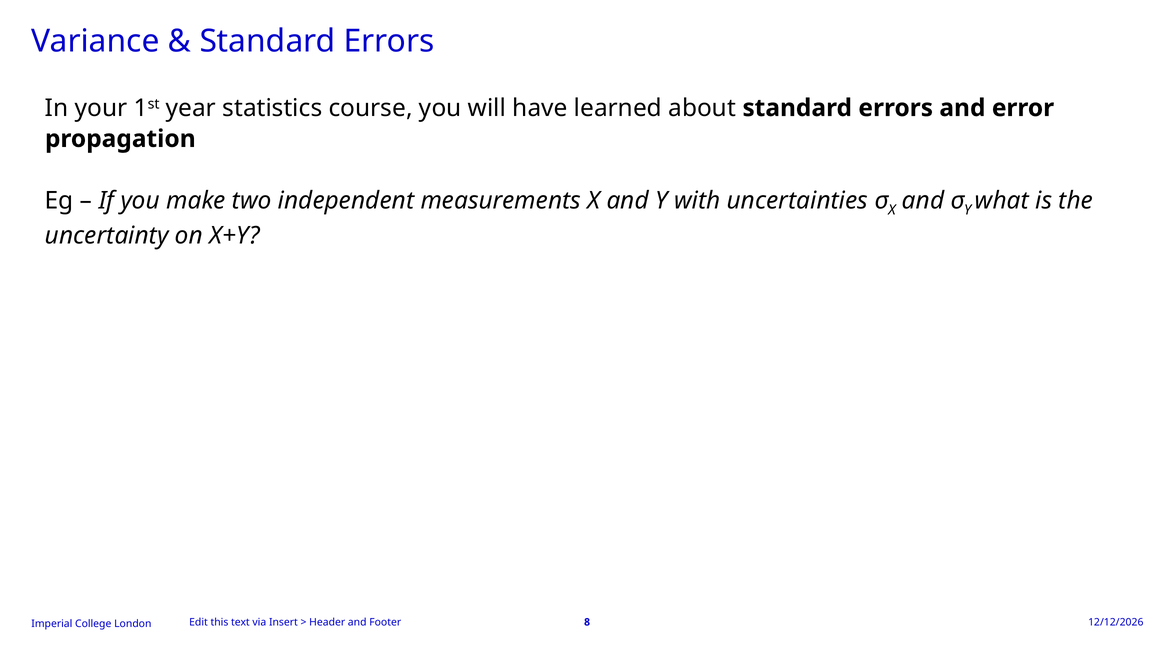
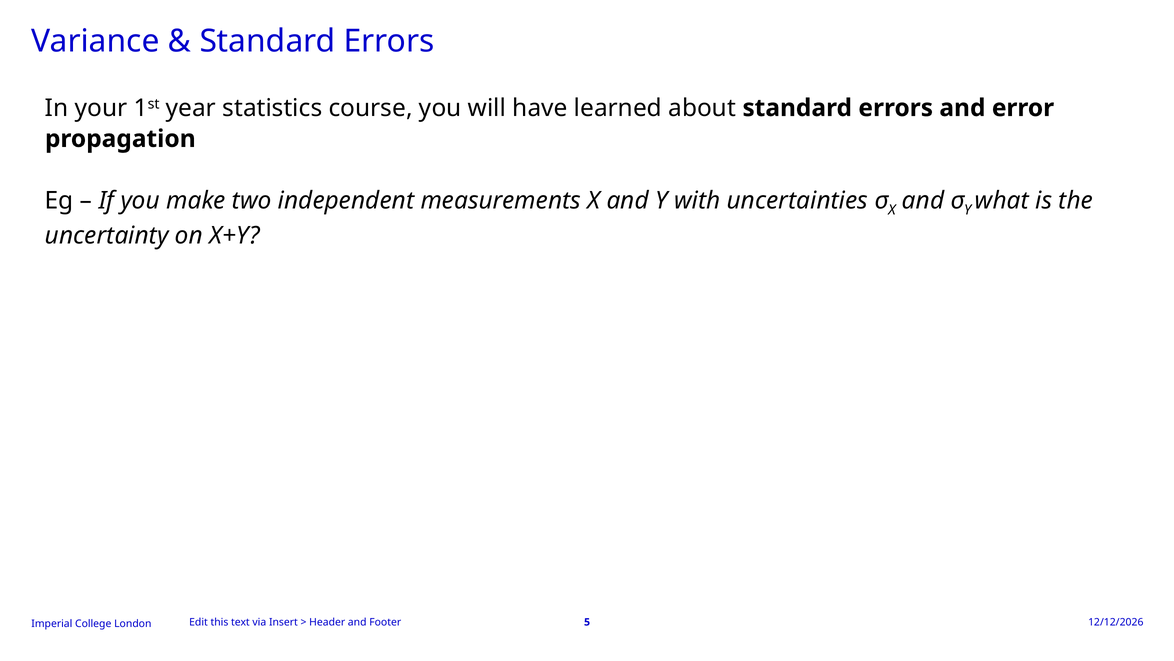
8: 8 -> 5
